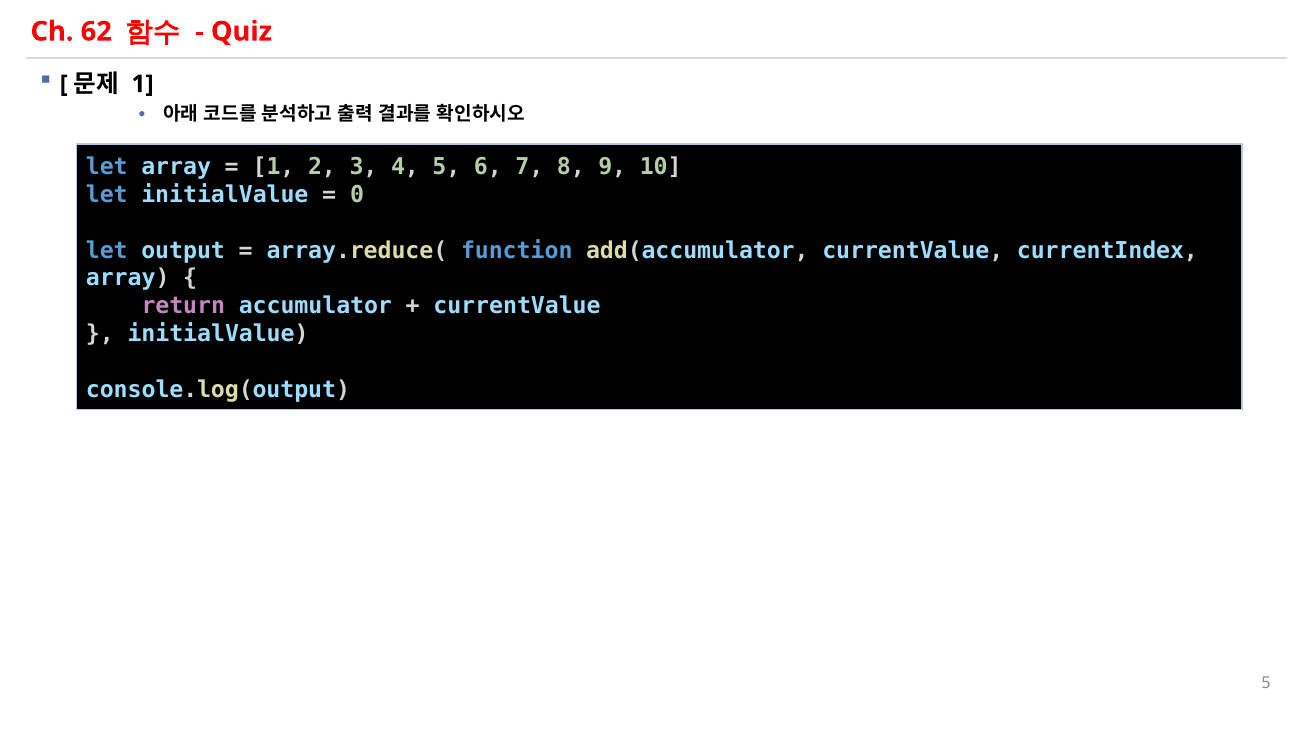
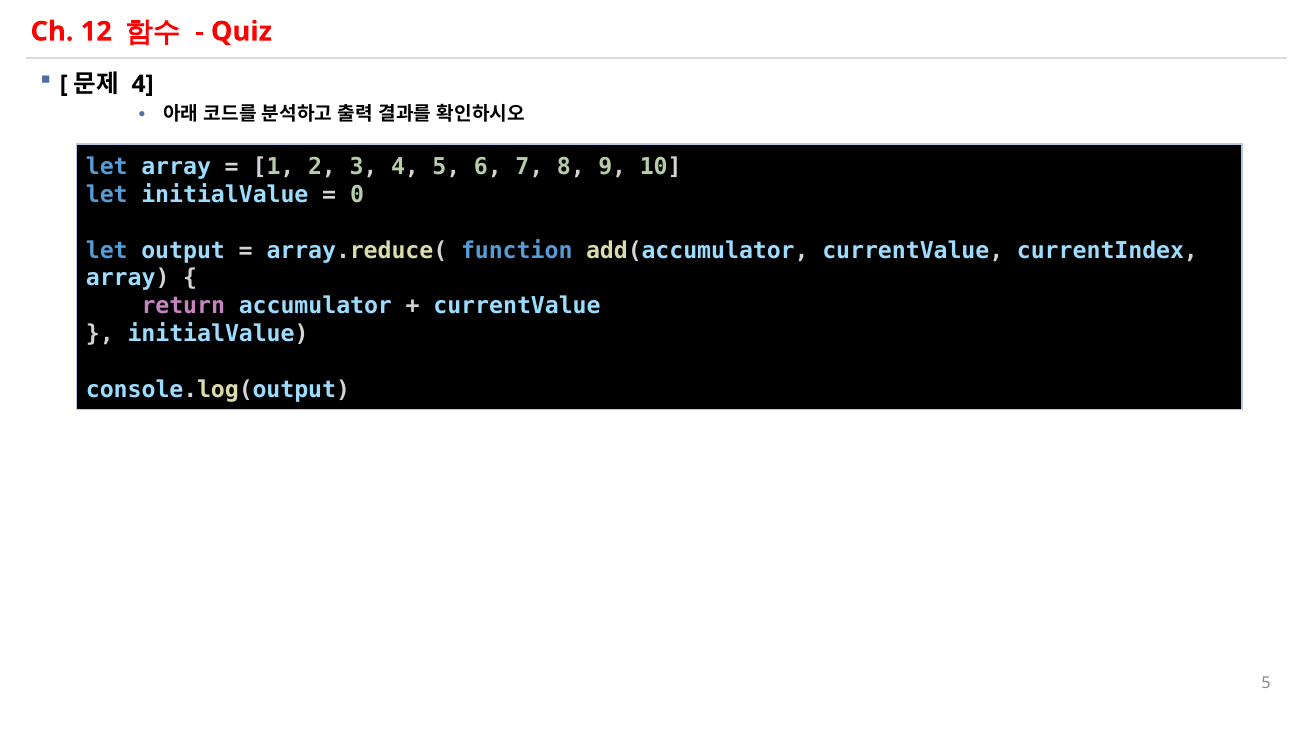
62: 62 -> 12
1 at (143, 84): 1 -> 4
